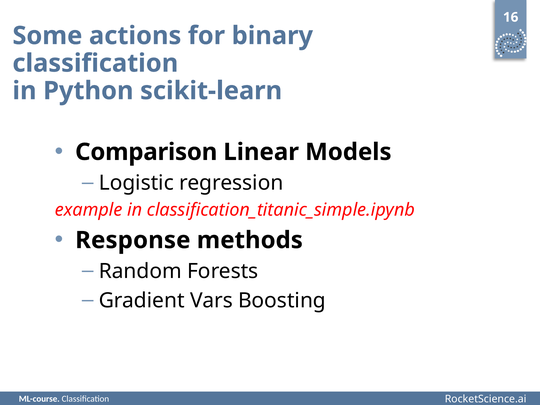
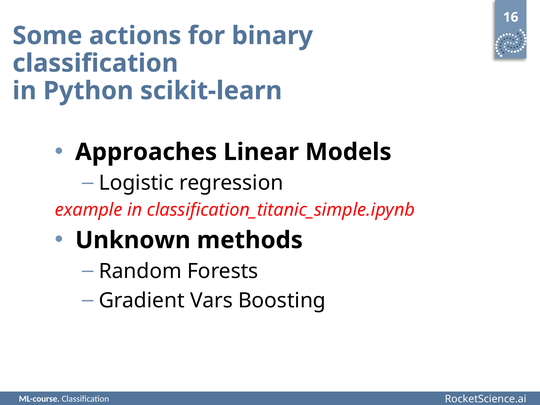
Comparison: Comparison -> Approaches
Response: Response -> Unknown
